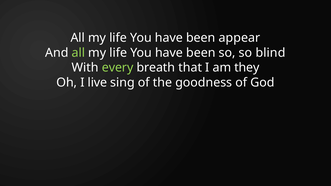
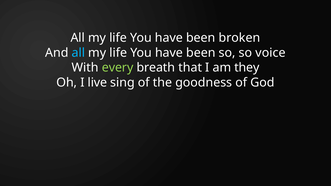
appear: appear -> broken
all at (78, 53) colour: light green -> light blue
blind: blind -> voice
